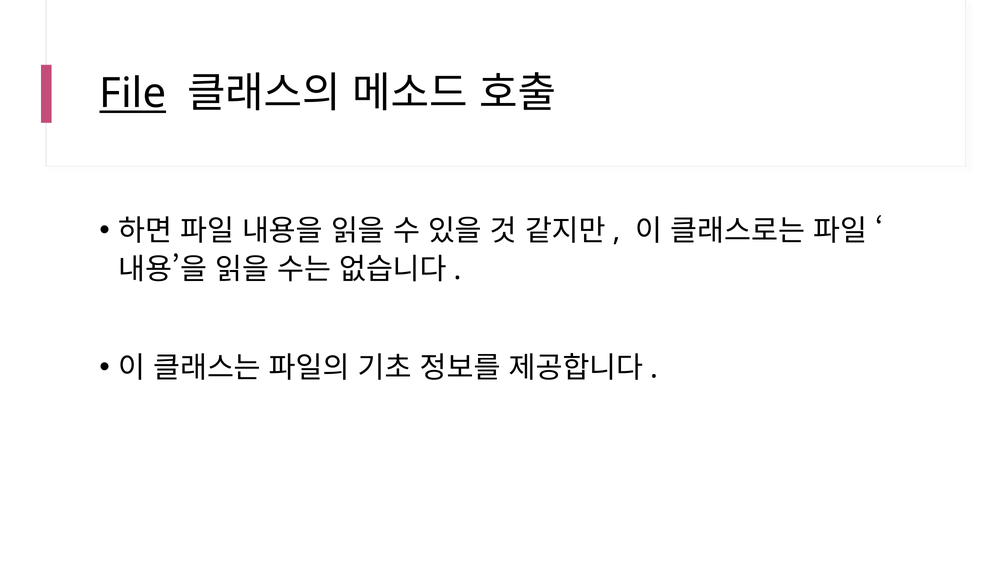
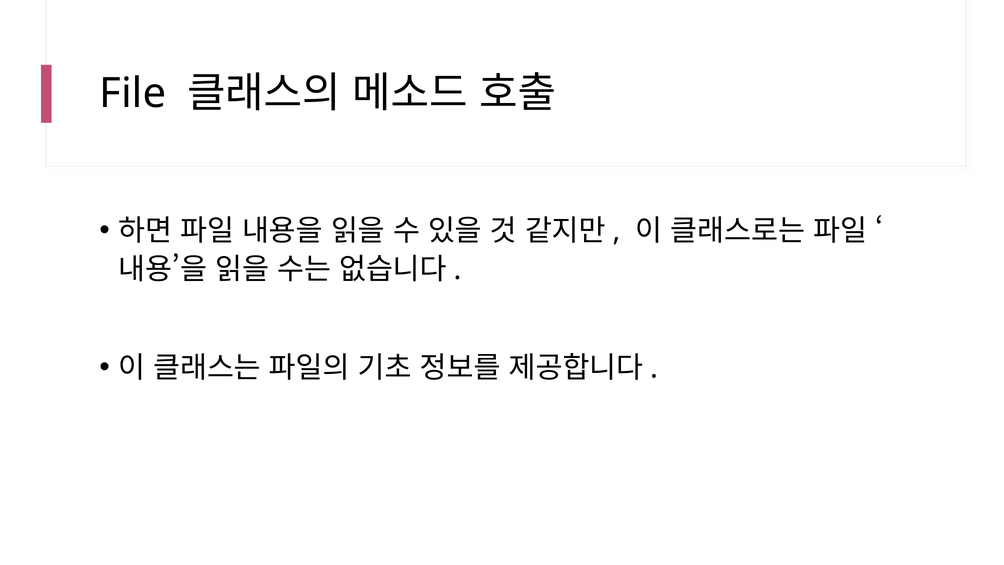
File underline: present -> none
